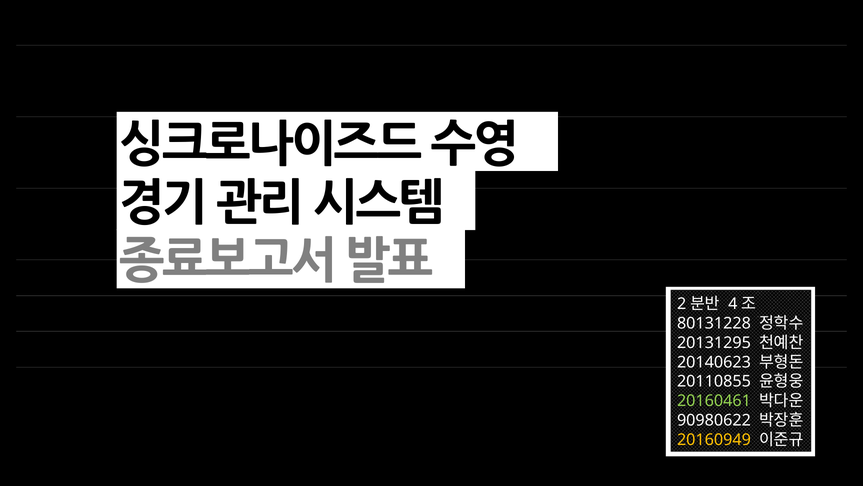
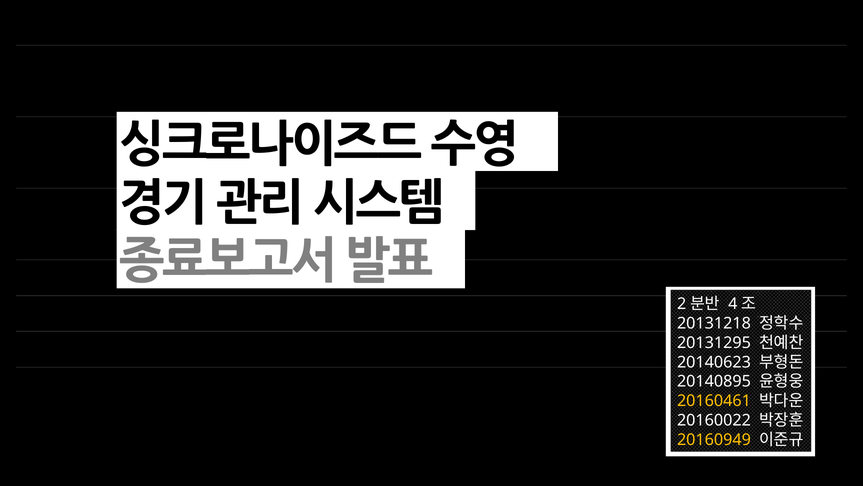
80131228: 80131228 -> 20131218
20110855: 20110855 -> 20140895
20160461 colour: light green -> yellow
90980622: 90980622 -> 20160022
